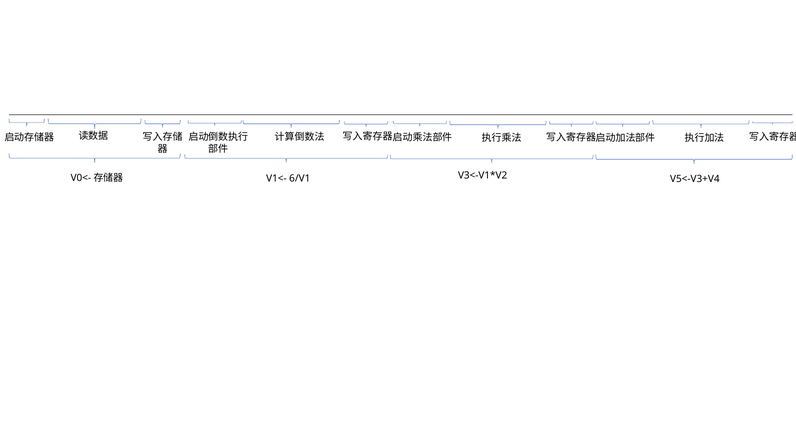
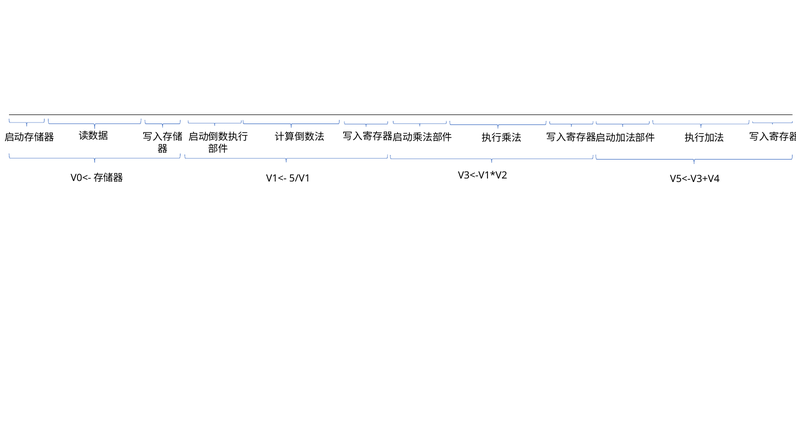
6/V1: 6/V1 -> 5/V1
